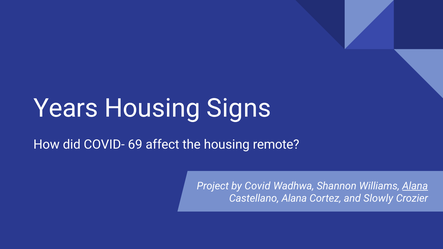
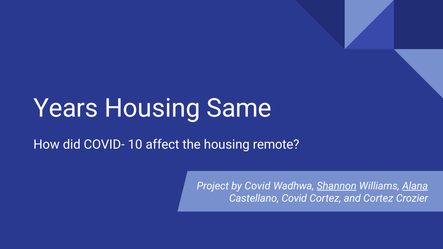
Signs: Signs -> Same
69: 69 -> 10
Shannon underline: none -> present
Castellano Alana: Alana -> Covid
and Slowly: Slowly -> Cortez
